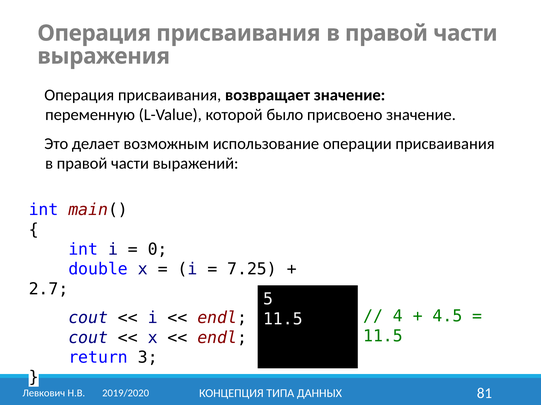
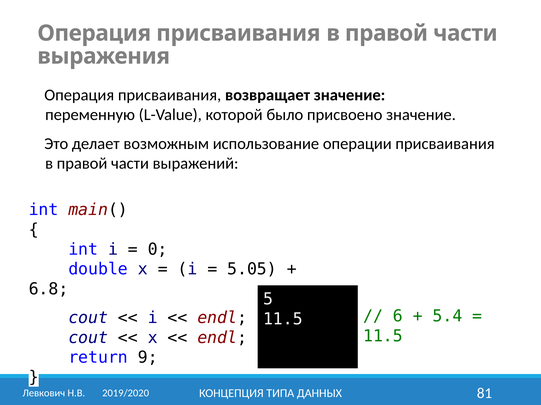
7.25: 7.25 -> 5.05
2.7: 2.7 -> 6.8
4: 4 -> 6
4.5: 4.5 -> 5.4
3: 3 -> 9
